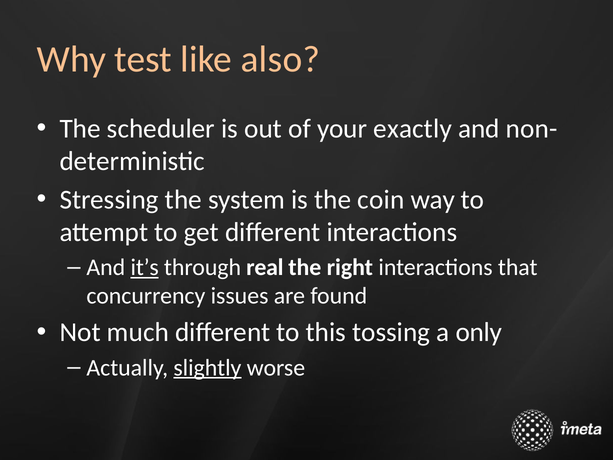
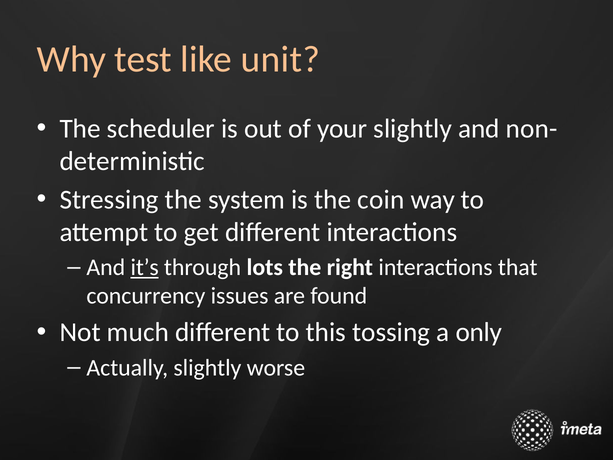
also: also -> unit
your exactly: exactly -> slightly
real: real -> lots
slightly at (207, 367) underline: present -> none
